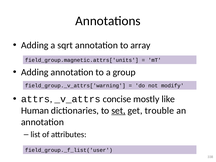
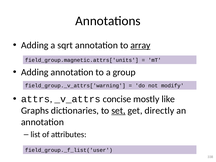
array underline: none -> present
Human: Human -> Graphs
trouble: trouble -> directly
